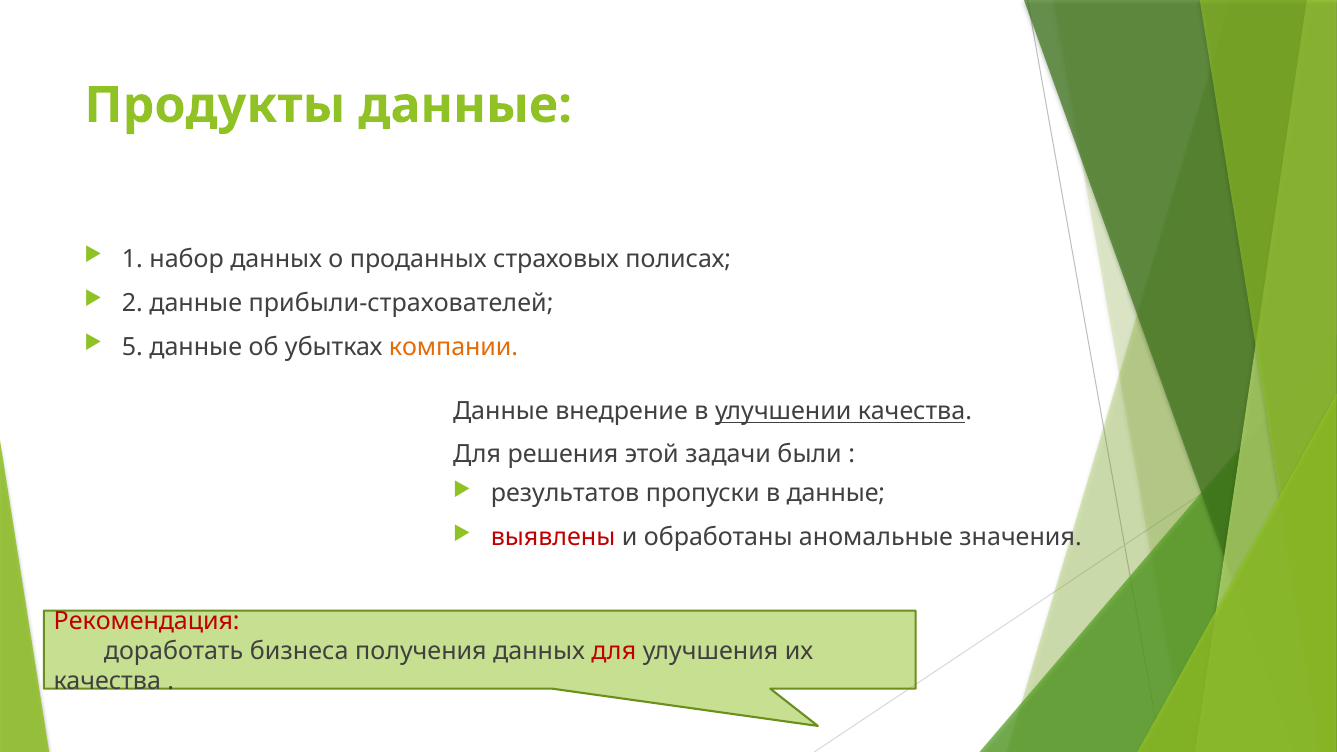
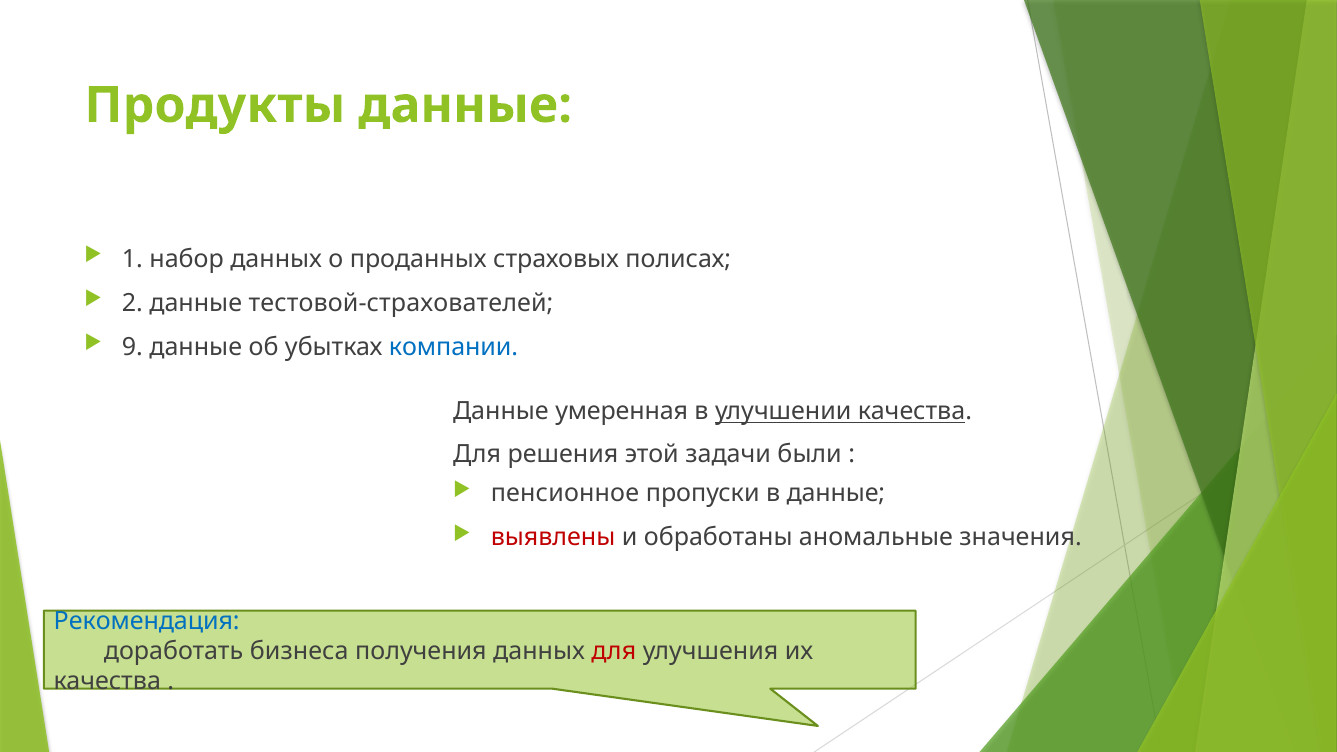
прибыли-страхователей: прибыли-страхователей -> тестовой-страхователей
5: 5 -> 9
компании colour: orange -> blue
внедрение: внедрение -> умеренная
результатов: результатов -> пенсионное
Рекомендация colour: red -> blue
